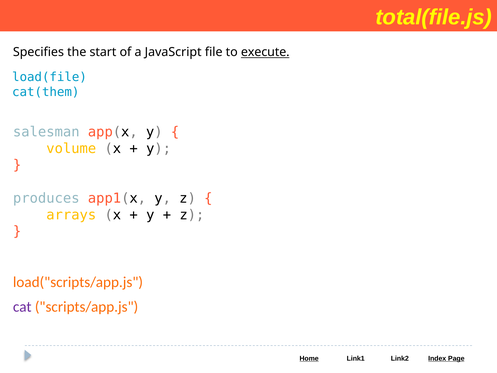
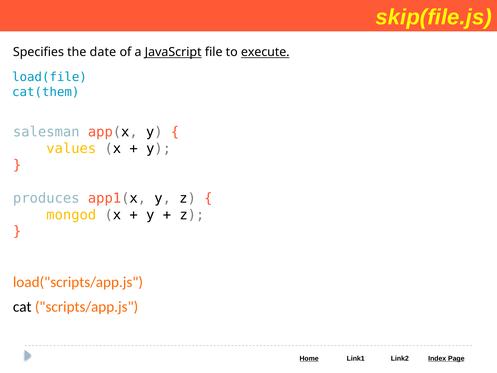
total(file.js: total(file.js -> skip(file.js
start: start -> date
JavaScript underline: none -> present
volume: volume -> values
arrays: arrays -> mongod
cat colour: purple -> black
